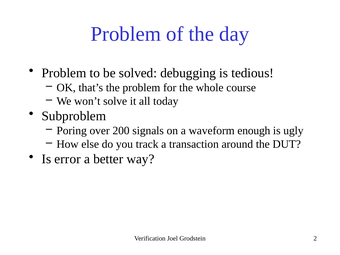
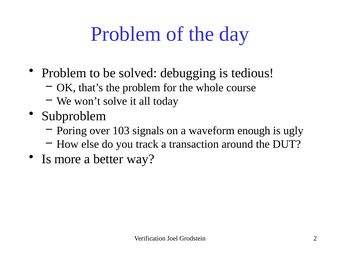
200: 200 -> 103
error: error -> more
